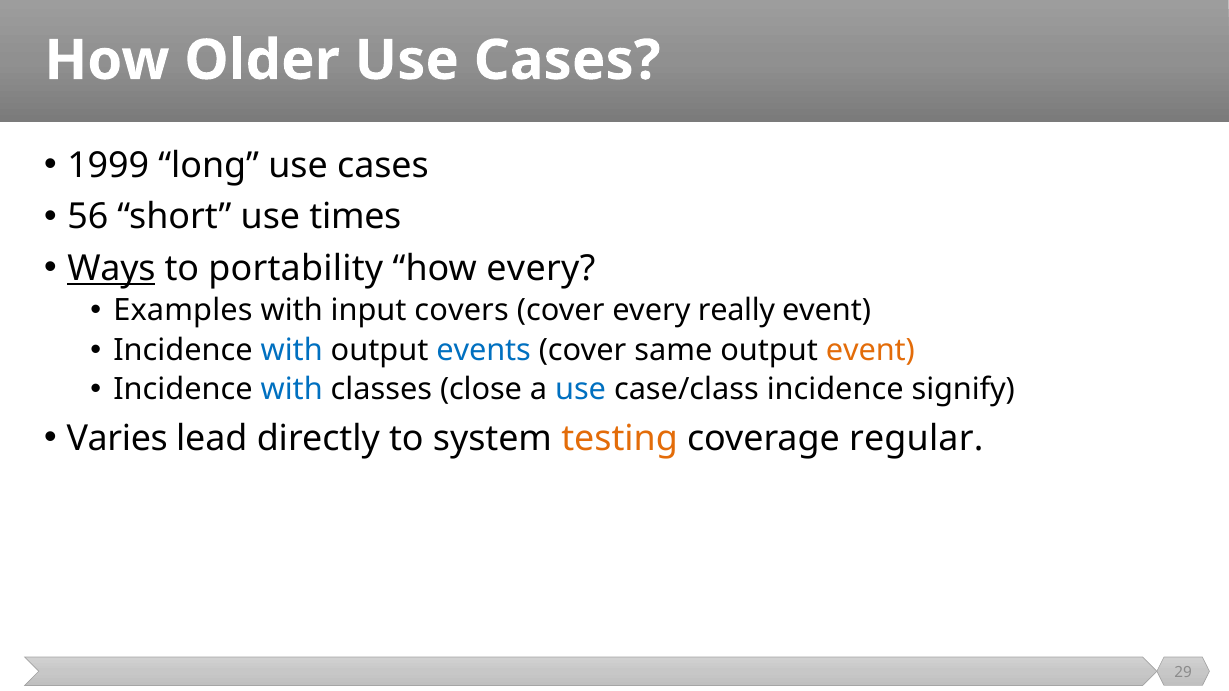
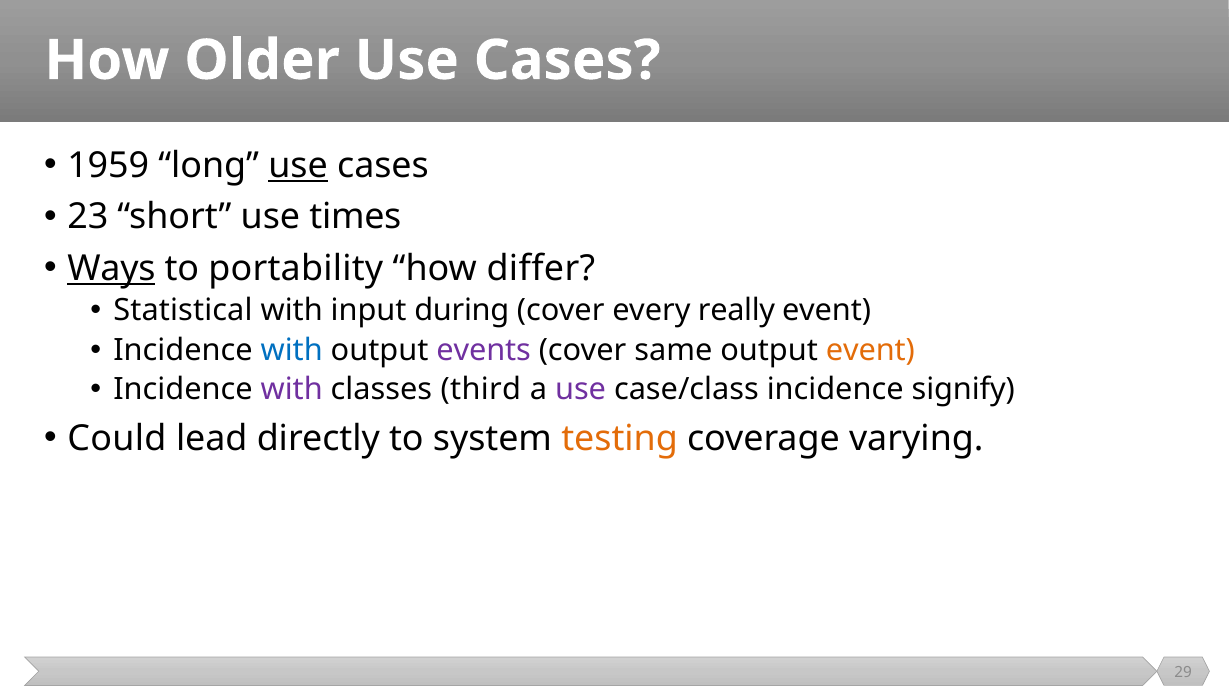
1999: 1999 -> 1959
use at (298, 166) underline: none -> present
56: 56 -> 23
how every: every -> differ
Examples: Examples -> Statistical
covers: covers -> during
events colour: blue -> purple
with at (292, 390) colour: blue -> purple
close: close -> third
use at (581, 390) colour: blue -> purple
Varies: Varies -> Could
regular: regular -> varying
